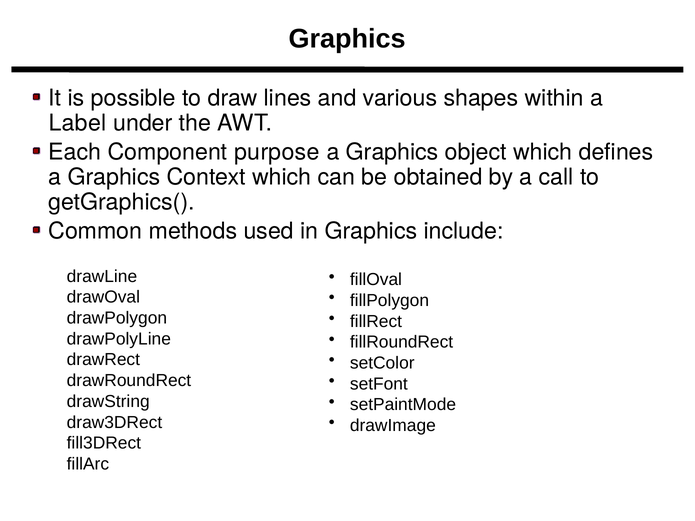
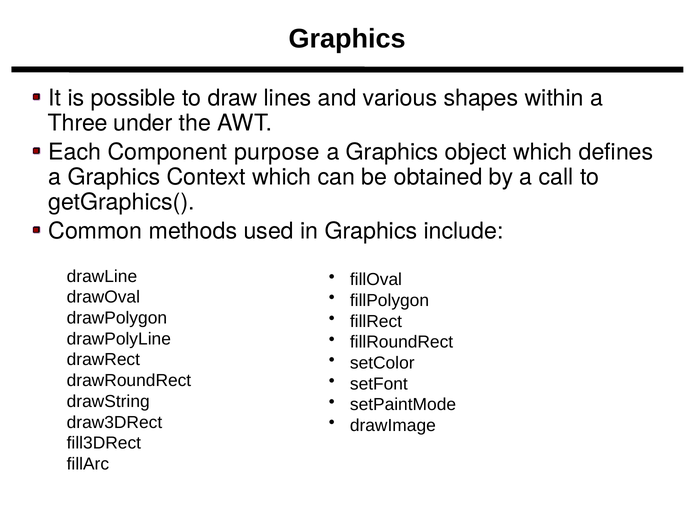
Label: Label -> Three
